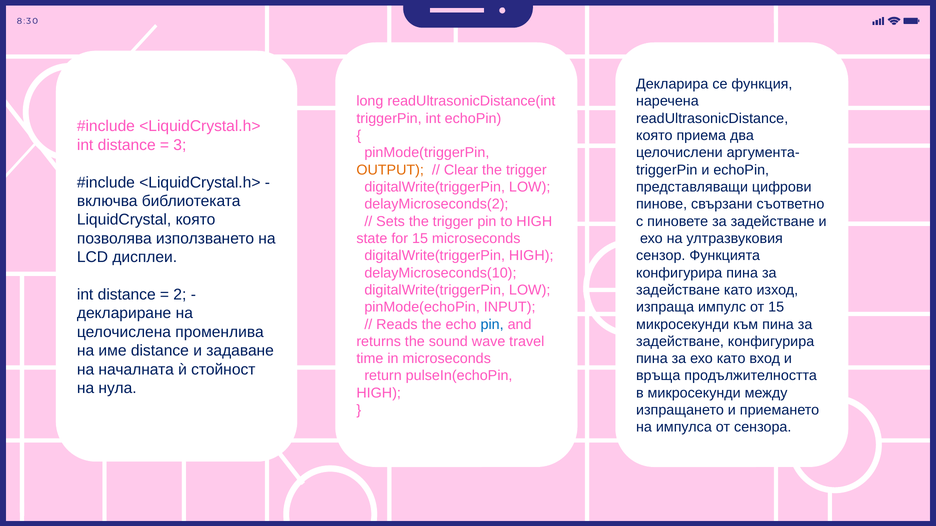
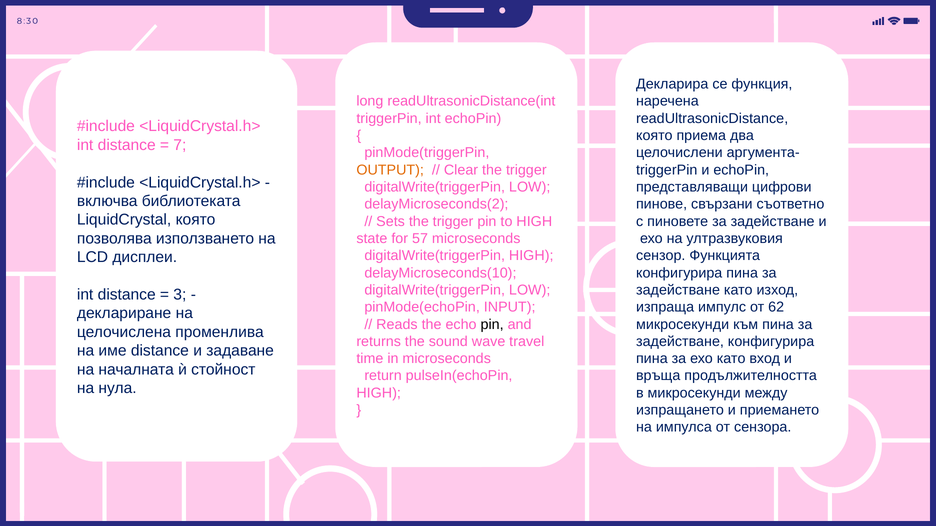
3: 3 -> 7
for 15: 15 -> 57
2: 2 -> 3
от 15: 15 -> 62
pin at (492, 325) colour: blue -> black
